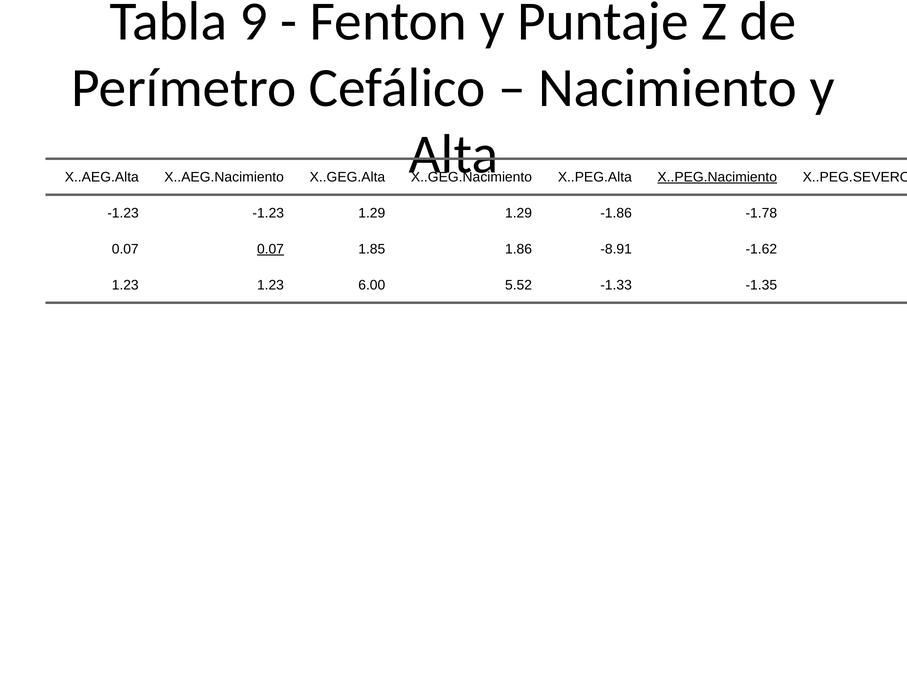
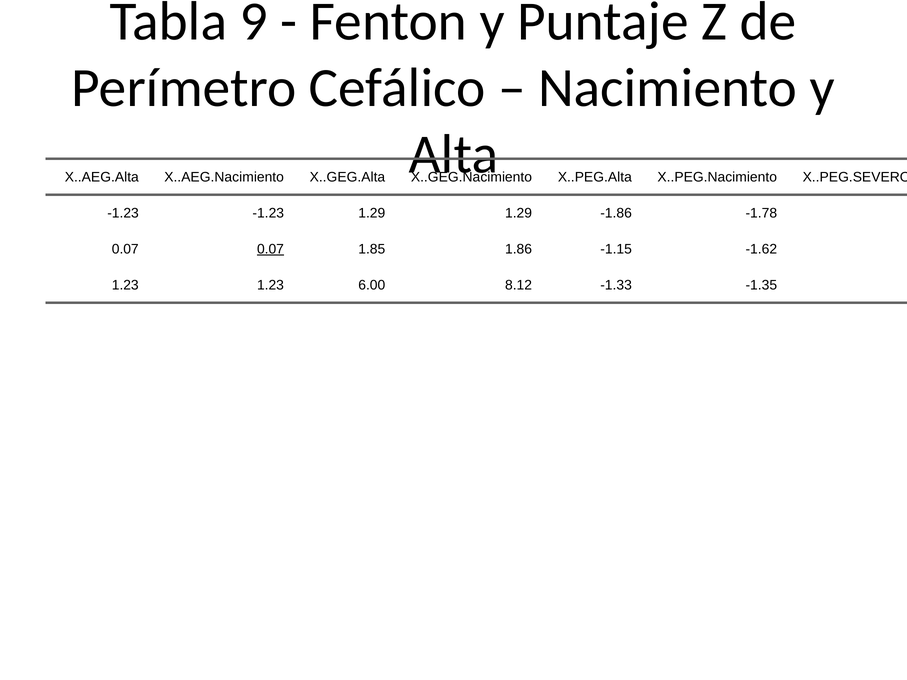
X..PEG.Nacimiento underline: present -> none
-8.91: -8.91 -> -1.15
5.52: 5.52 -> 8.12
